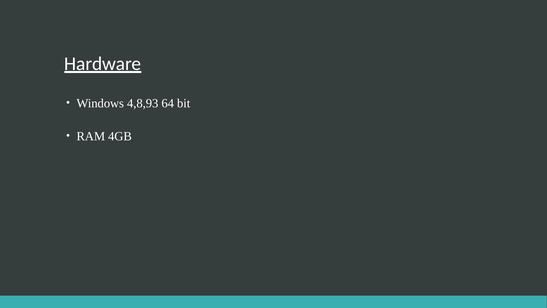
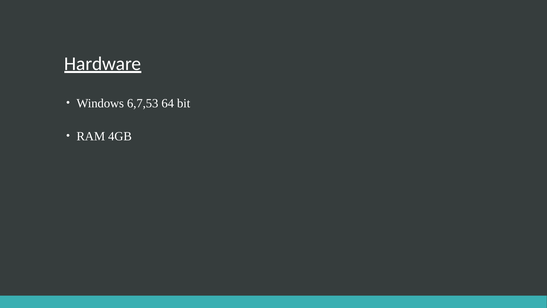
4,8,93: 4,8,93 -> 6,7,53
